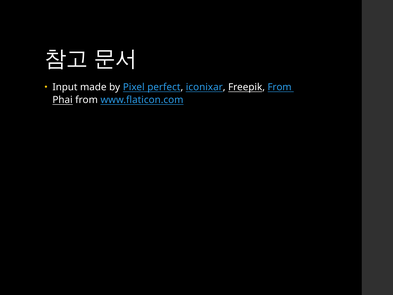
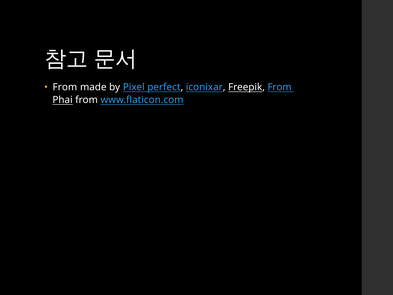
Input at (65, 87): Input -> From
